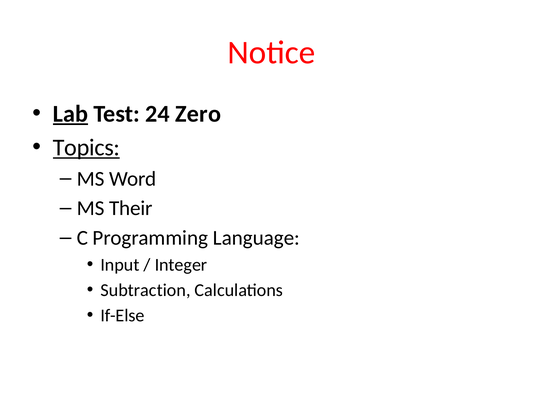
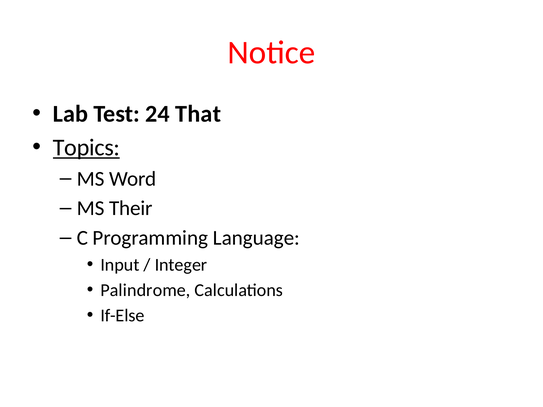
Lab underline: present -> none
Zero: Zero -> That
Subtraction: Subtraction -> Palindrome
